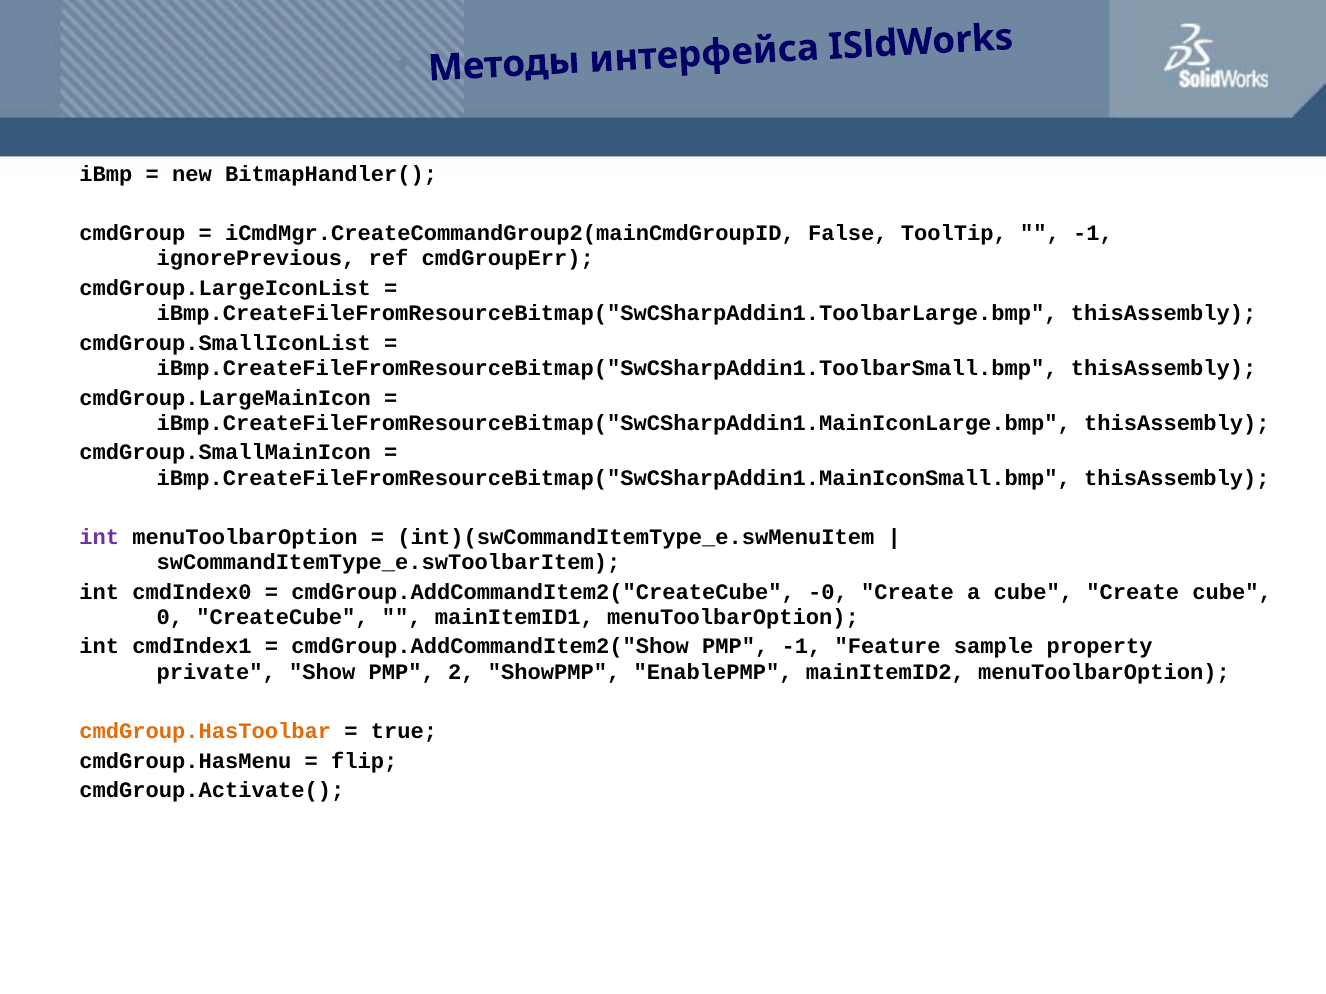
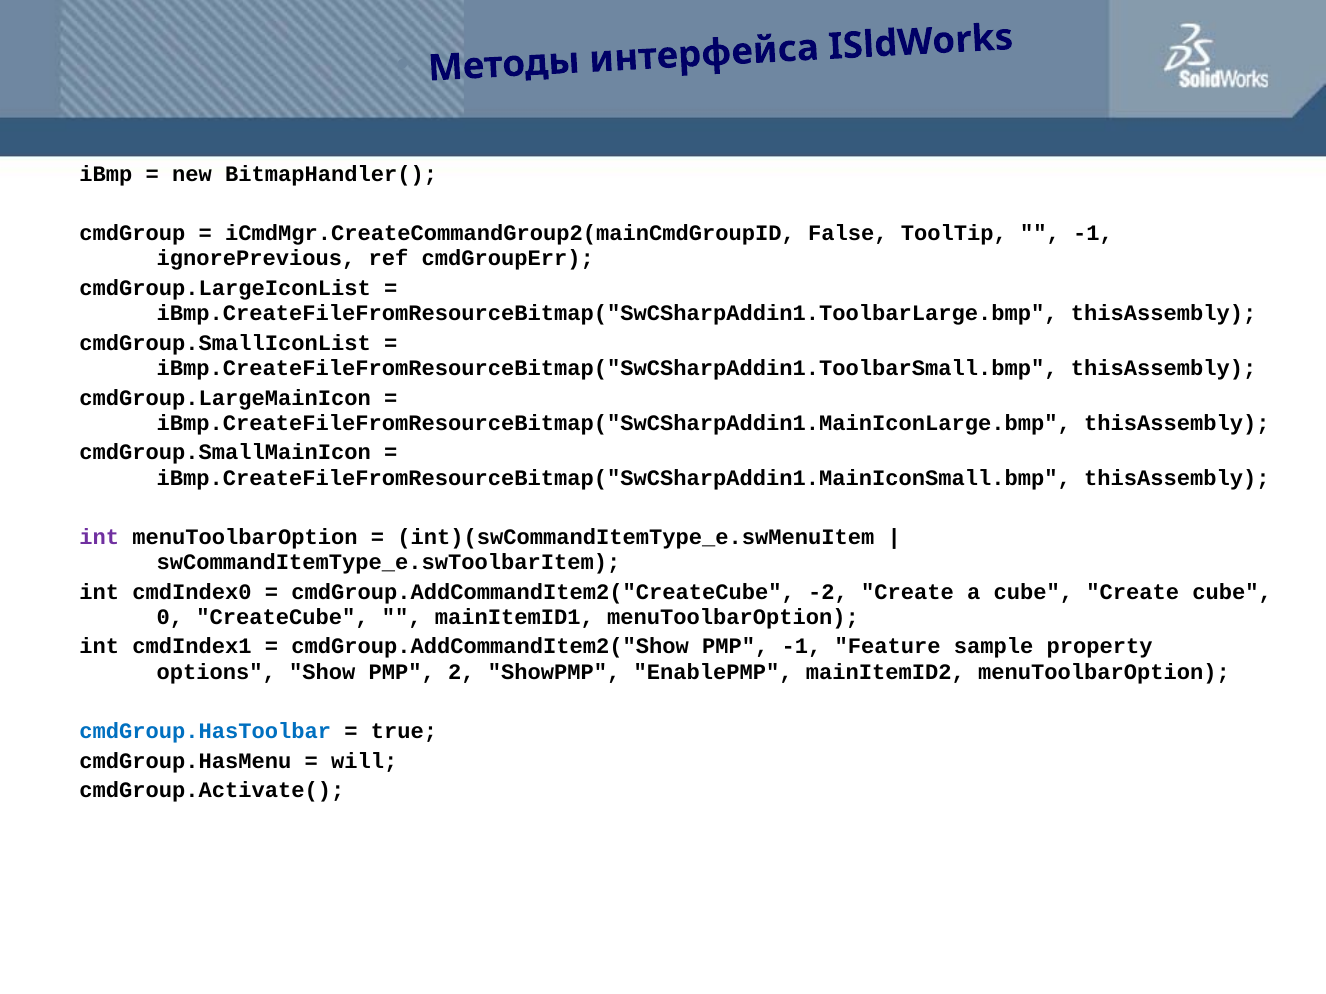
-0: -0 -> -2
private: private -> options
cmdGroup.HasToolbar colour: orange -> blue
flip: flip -> will
